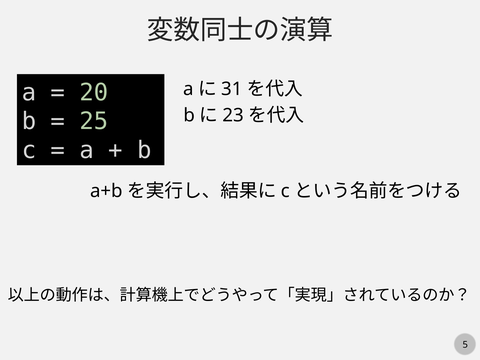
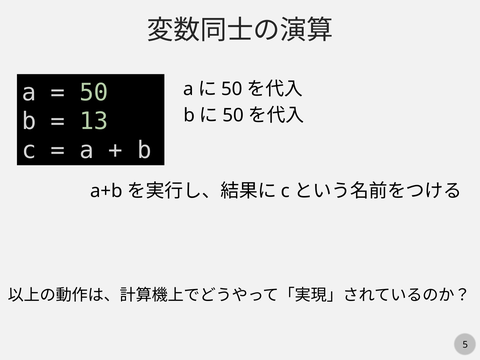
20 at (94, 93): 20 -> 50
31 at (232, 89): 31 -> 50
23 at (233, 115): 23 -> 50
25: 25 -> 13
